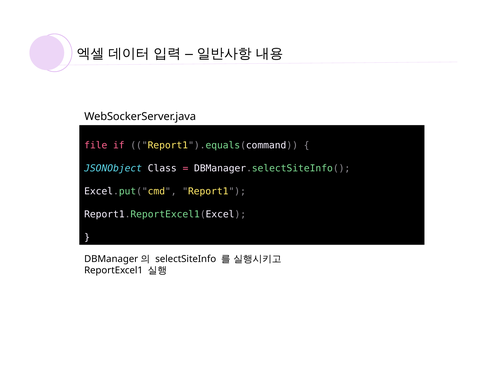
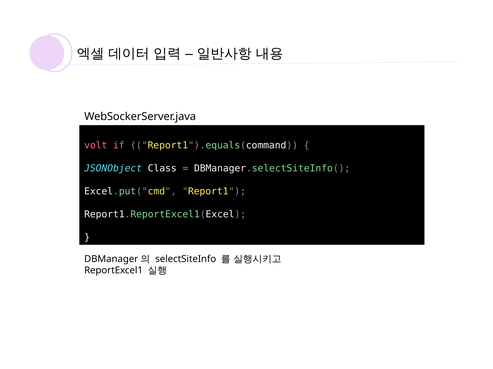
file: file -> volt
